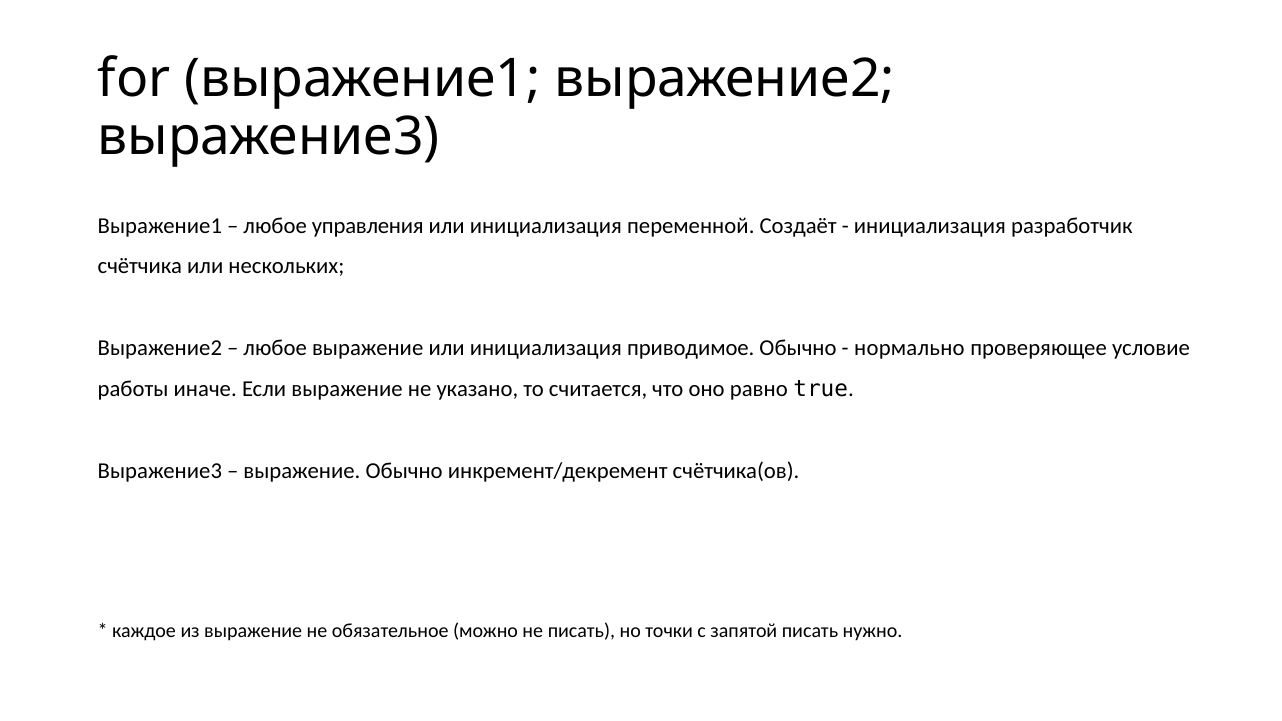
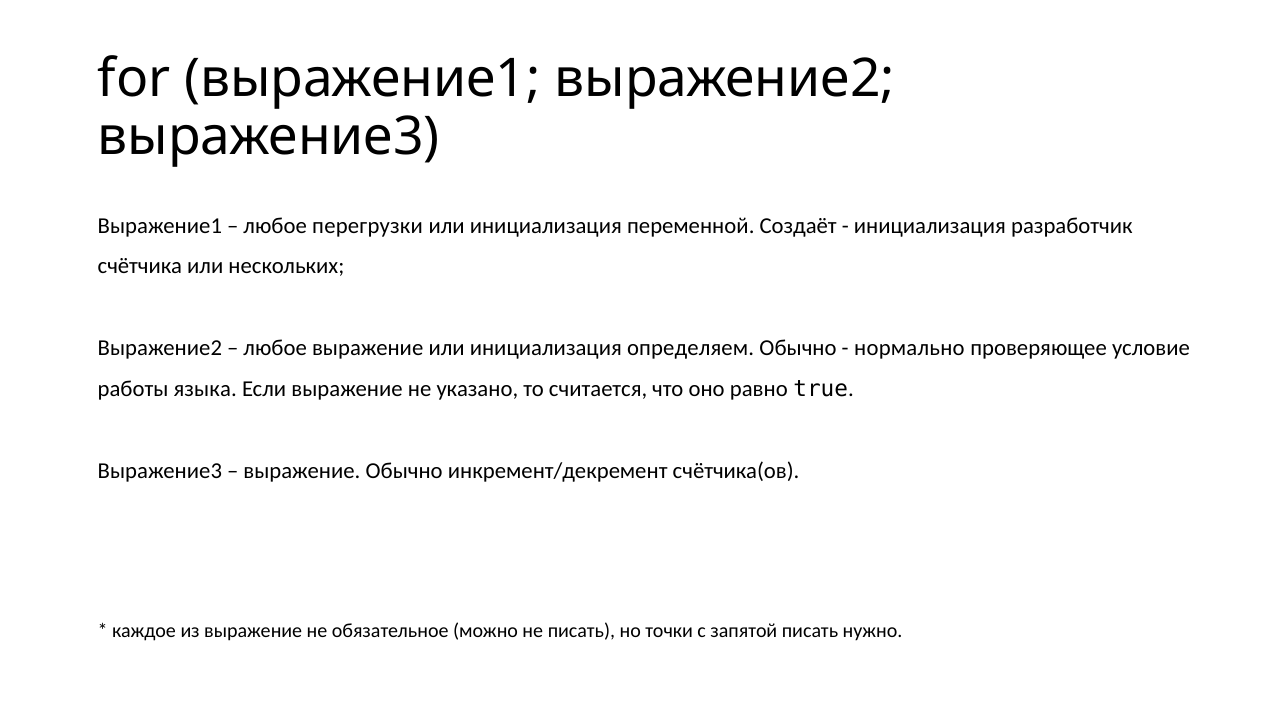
управления: управления -> перегрузки
приводимое: приводимое -> определяем
иначе: иначе -> языка
